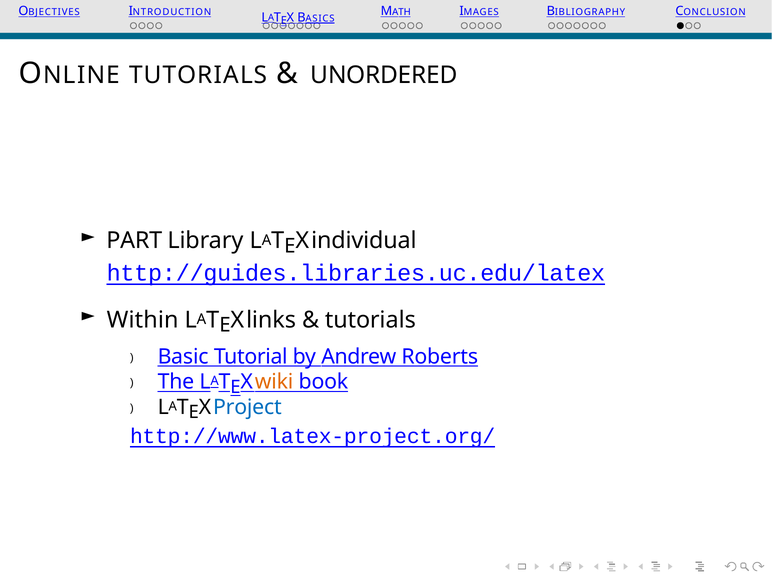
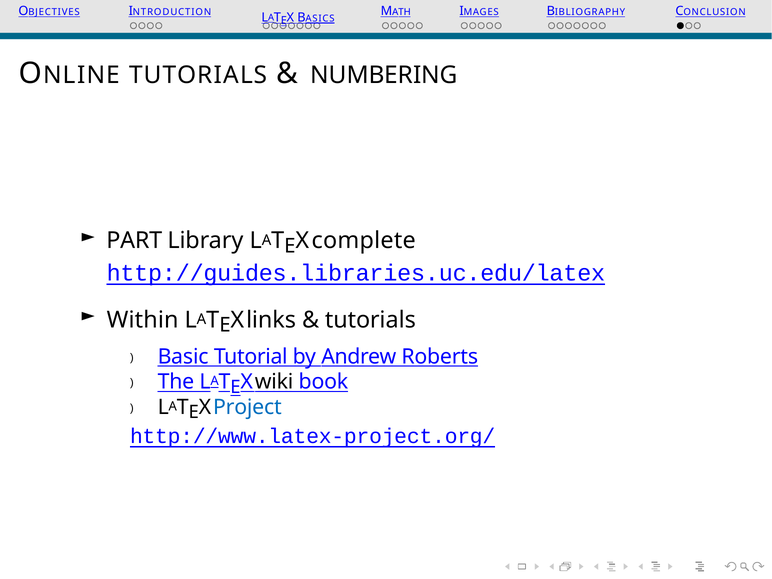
UNORDERED: UNORDERED -> NUMBERING
individual: individual -> complete
wiki colour: orange -> black
